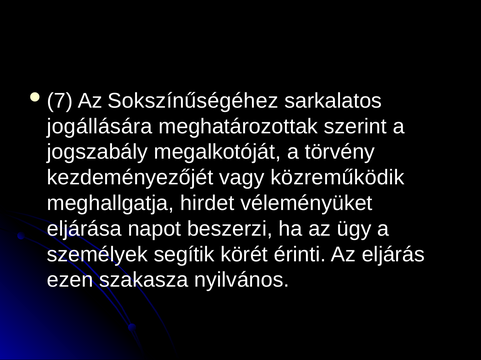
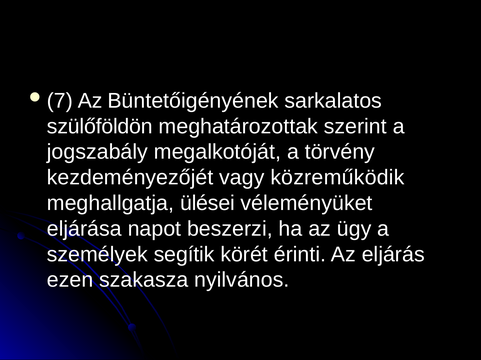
Sokszínűségéhez: Sokszínűségéhez -> Büntetőigényének
jogállására: jogállására -> szülőföldön
hirdet: hirdet -> ülései
